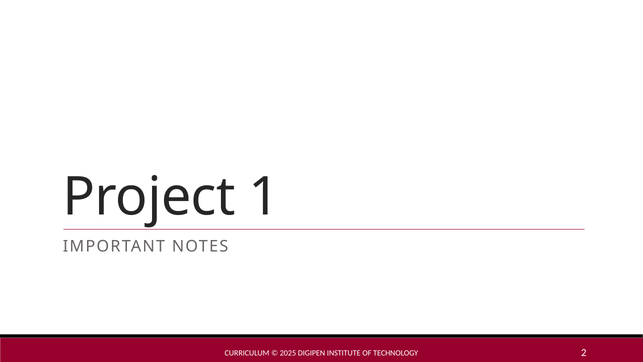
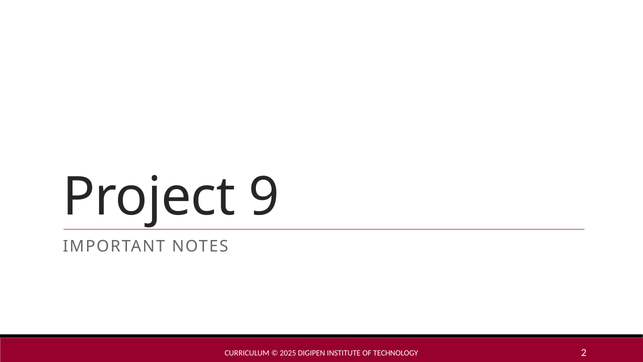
1: 1 -> 9
